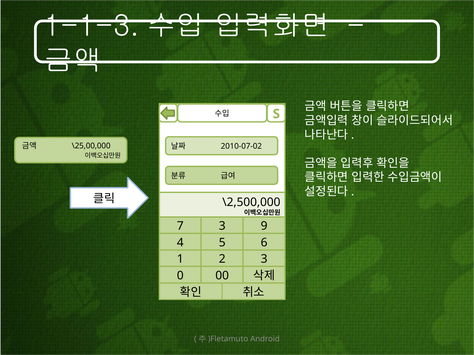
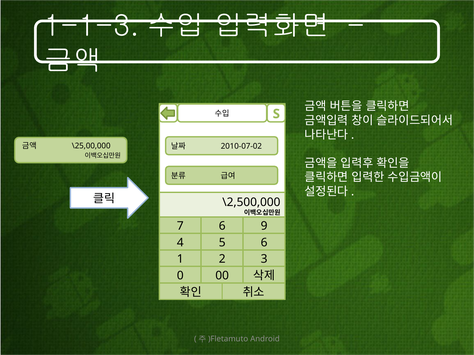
7 3: 3 -> 6
